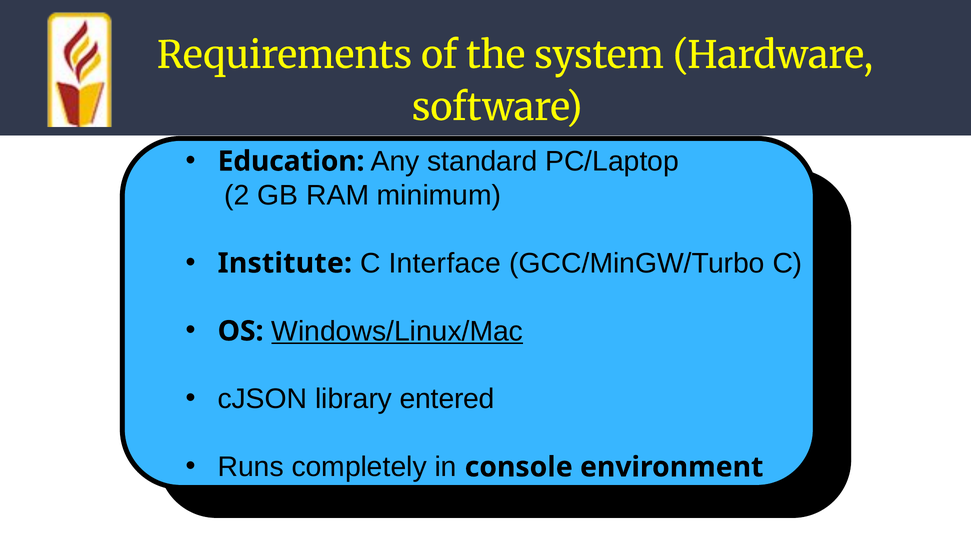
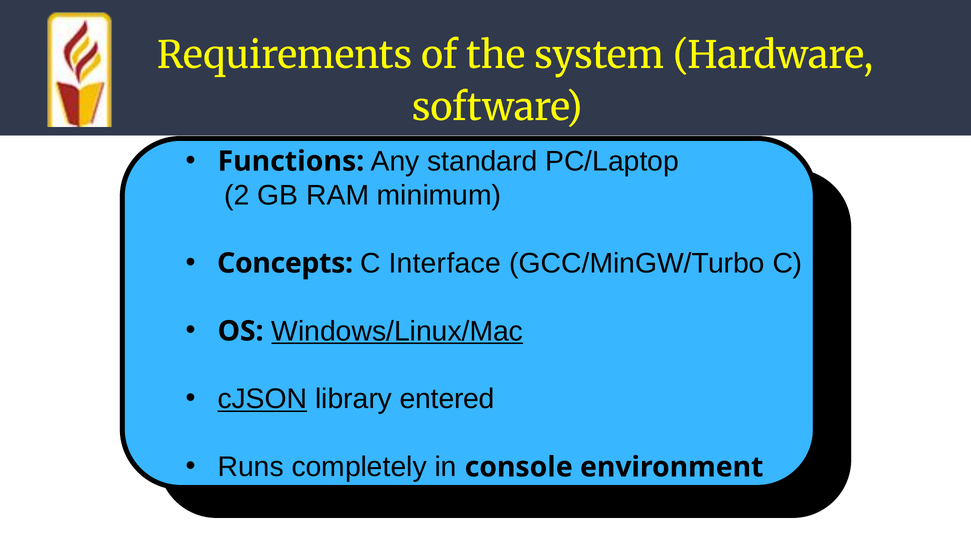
Education: Education -> Functions
Institute: Institute -> Concepts
cJSON underline: none -> present
